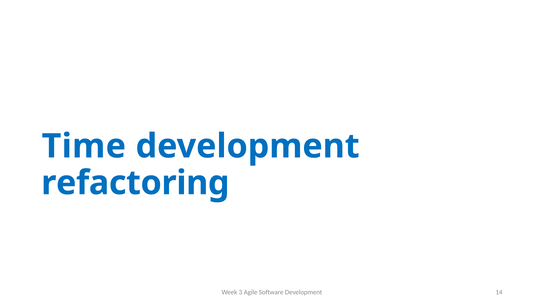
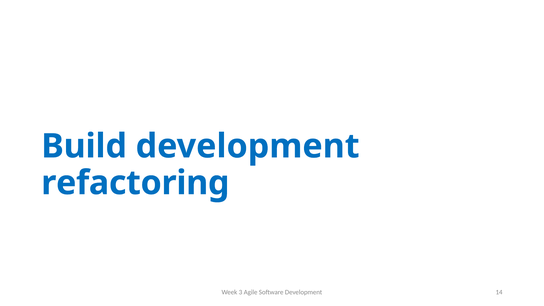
Time: Time -> Build
